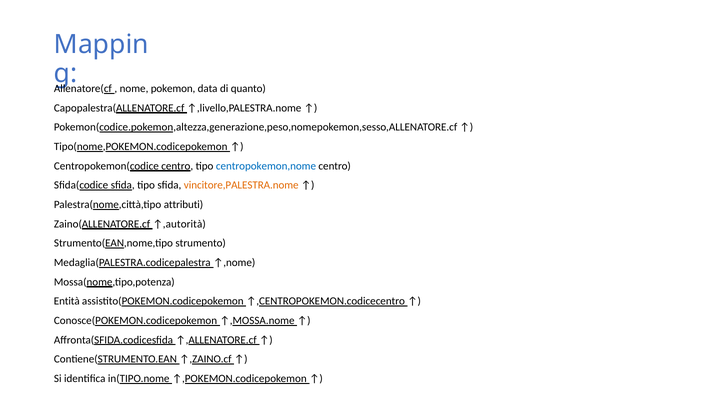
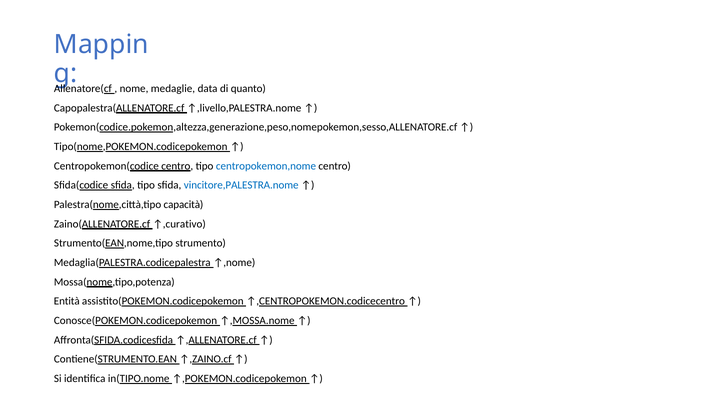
pokemon: pokemon -> medaglie
vincitore,PALESTRA.nome colour: orange -> blue
attributi: attributi -> capacità
↑,autorità: ↑,autorità -> ↑,curativo
